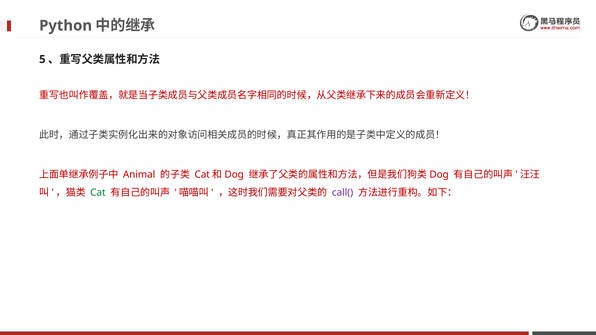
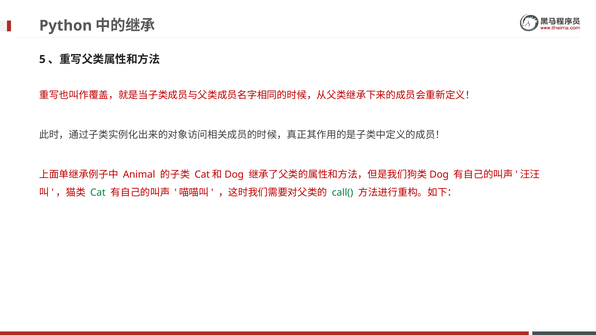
call( colour: purple -> green
